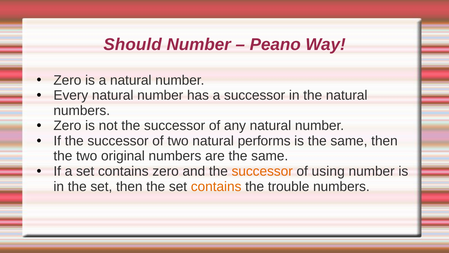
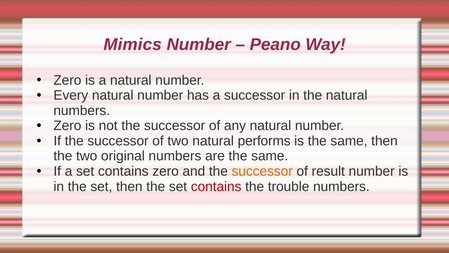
Should: Should -> Mimics
using: using -> result
contains at (216, 186) colour: orange -> red
